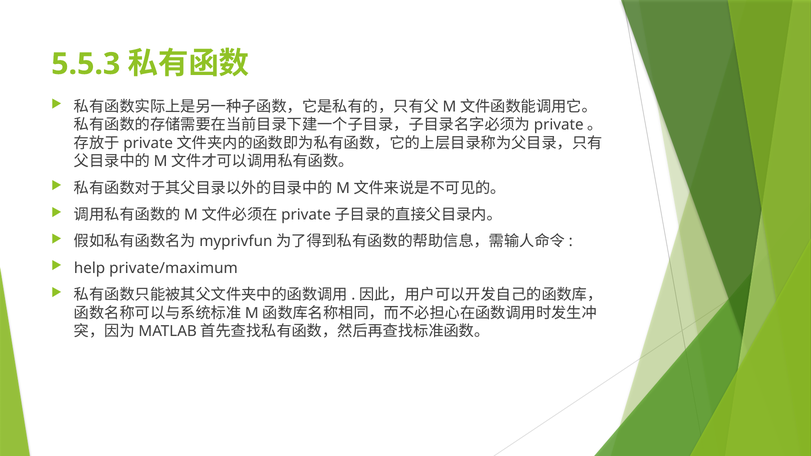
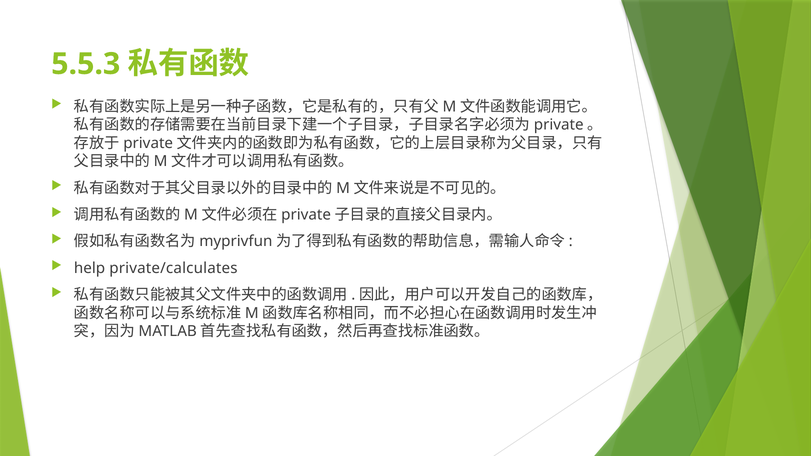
private/maximum: private/maximum -> private/calculates
